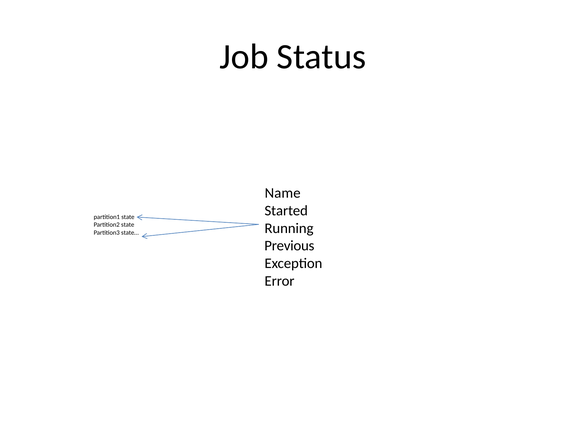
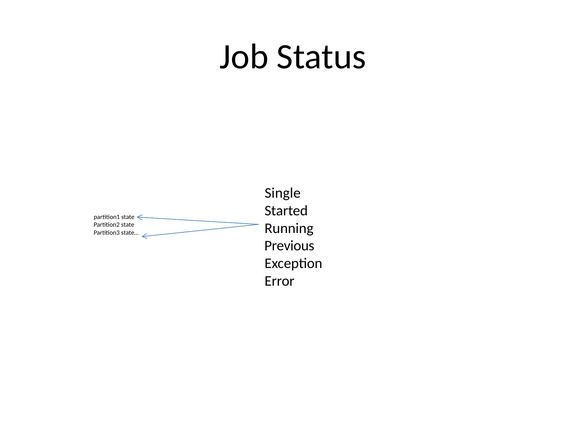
Name: Name -> Single
